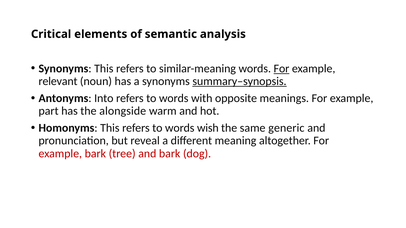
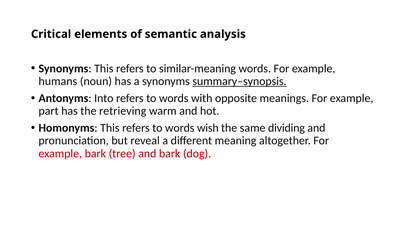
For at (281, 69) underline: present -> none
relevant: relevant -> humans
alongside: alongside -> retrieving
generic: generic -> dividing
